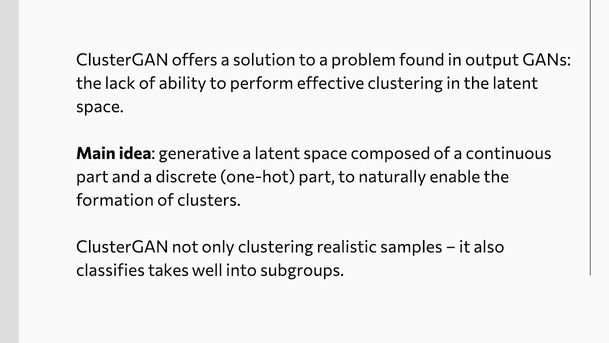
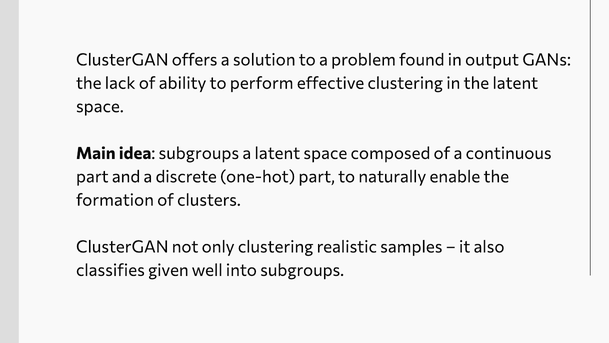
idea generative: generative -> subgroups
takes: takes -> given
